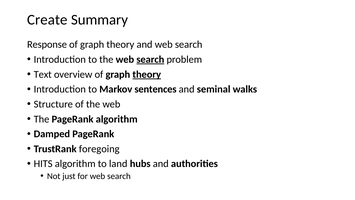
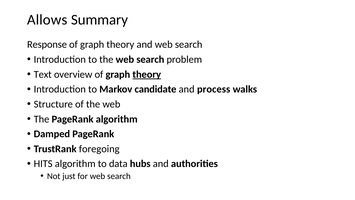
Create: Create -> Allows
search at (150, 59) underline: present -> none
sentences: sentences -> candidate
seminal: seminal -> process
land: land -> data
